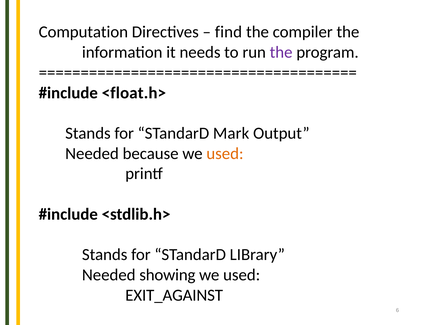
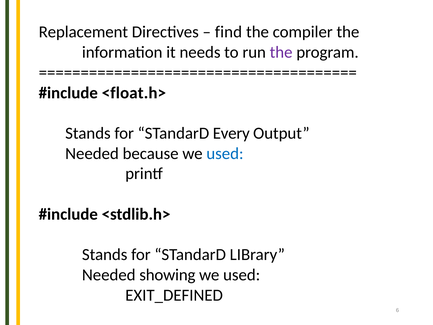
Computation: Computation -> Replacement
Mark: Mark -> Every
used at (225, 153) colour: orange -> blue
EXIT_AGAINST: EXIT_AGAINST -> EXIT_DEFINED
